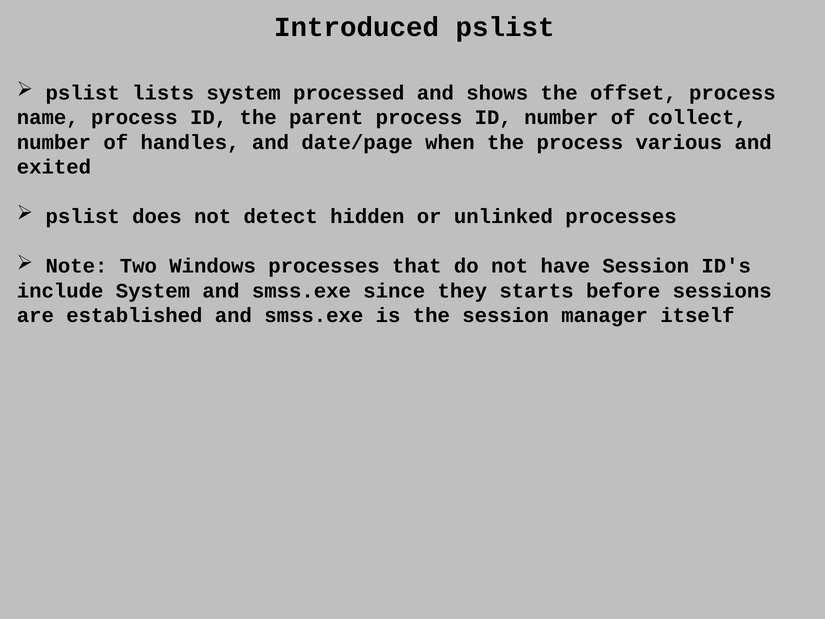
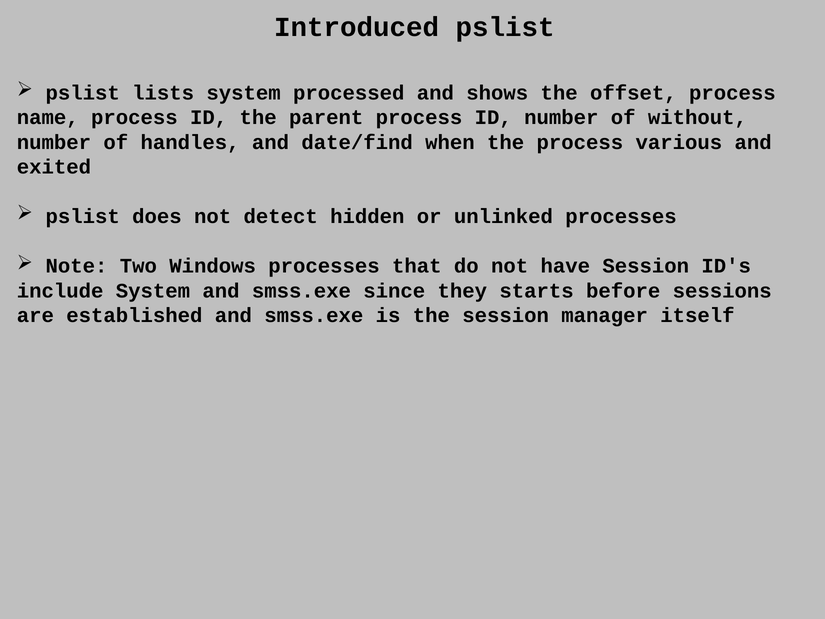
collect: collect -> without
date/page: date/page -> date/find
